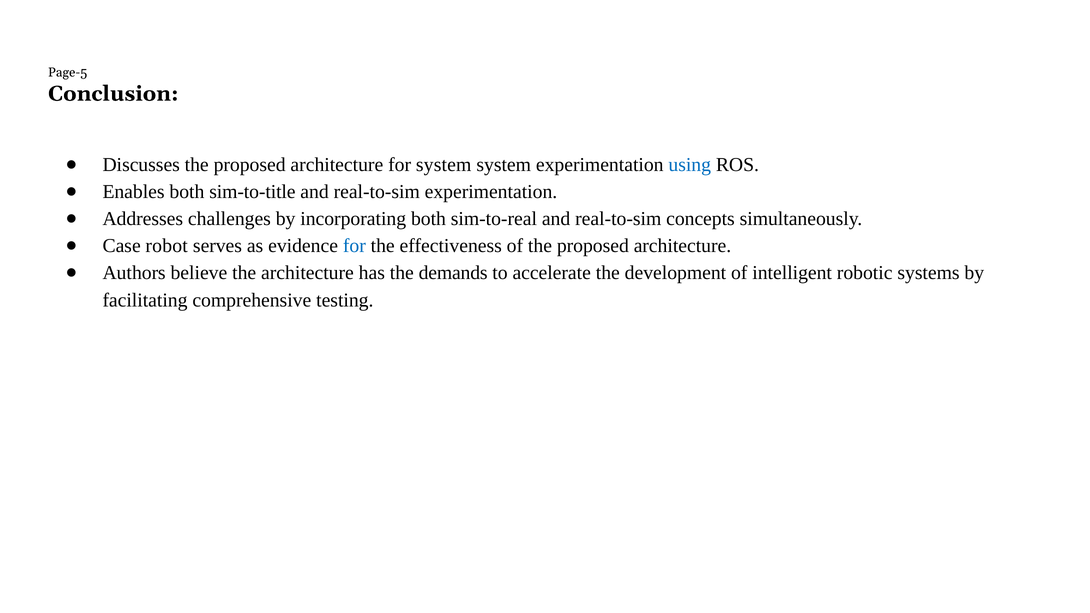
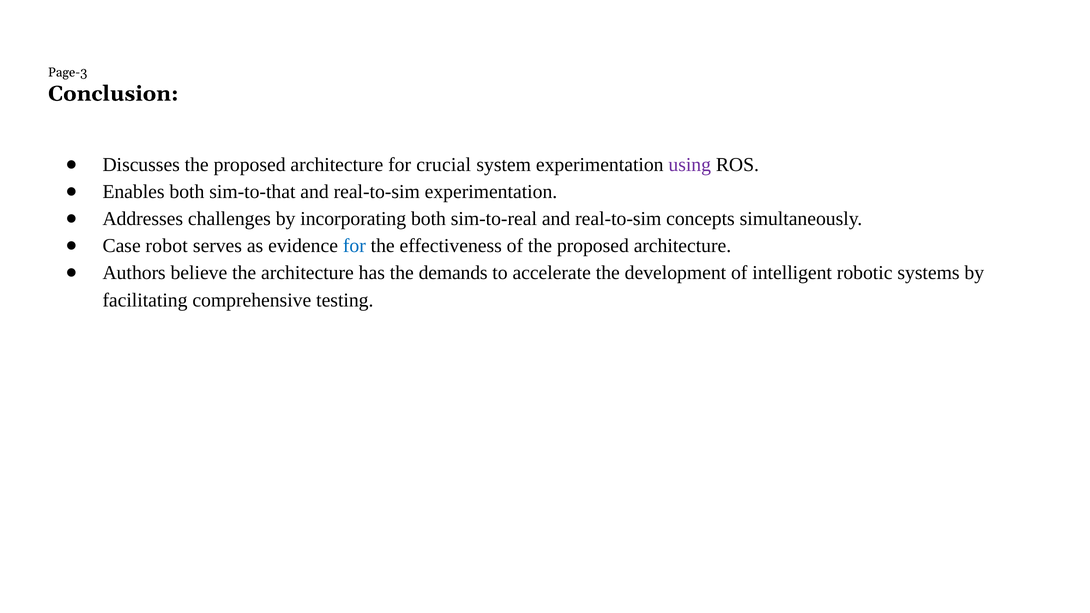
Page-5: Page-5 -> Page-3
for system: system -> crucial
using colour: blue -> purple
sim-to-title: sim-to-title -> sim-to-that
